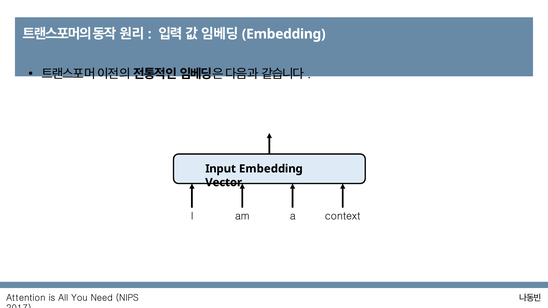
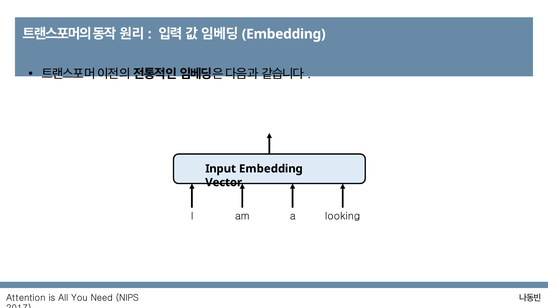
context: context -> looking
